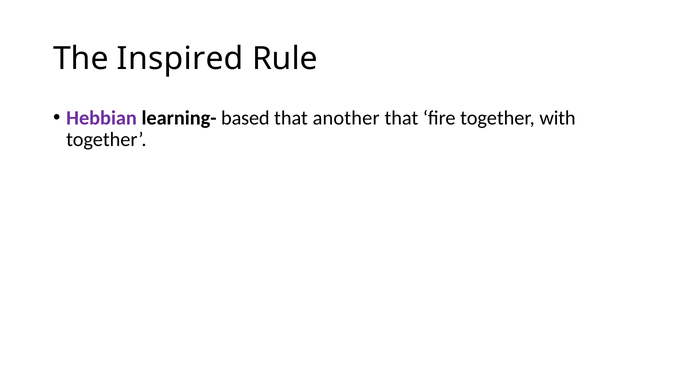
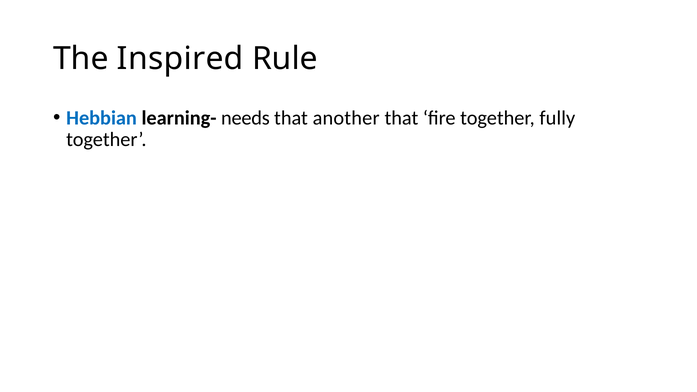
Hebbian colour: purple -> blue
based: based -> needs
with: with -> fully
